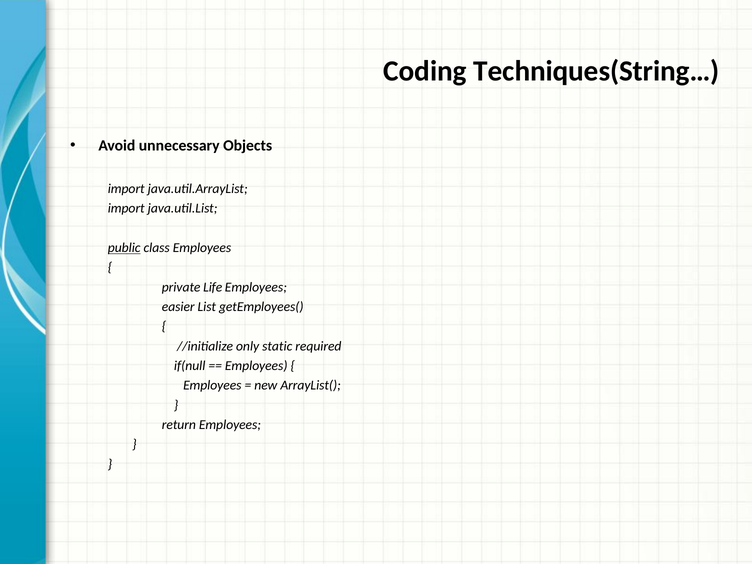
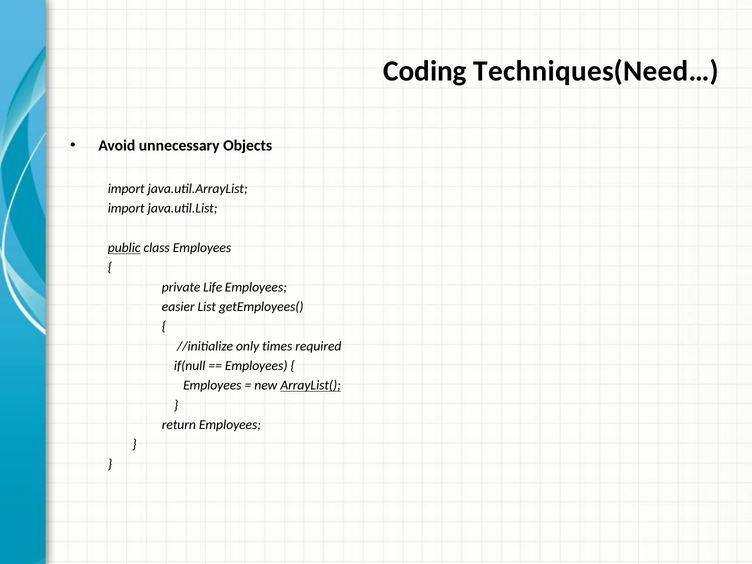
Techniques(String…: Techniques(String… -> Techniques(Need…
static: static -> times
ArrayList( underline: none -> present
